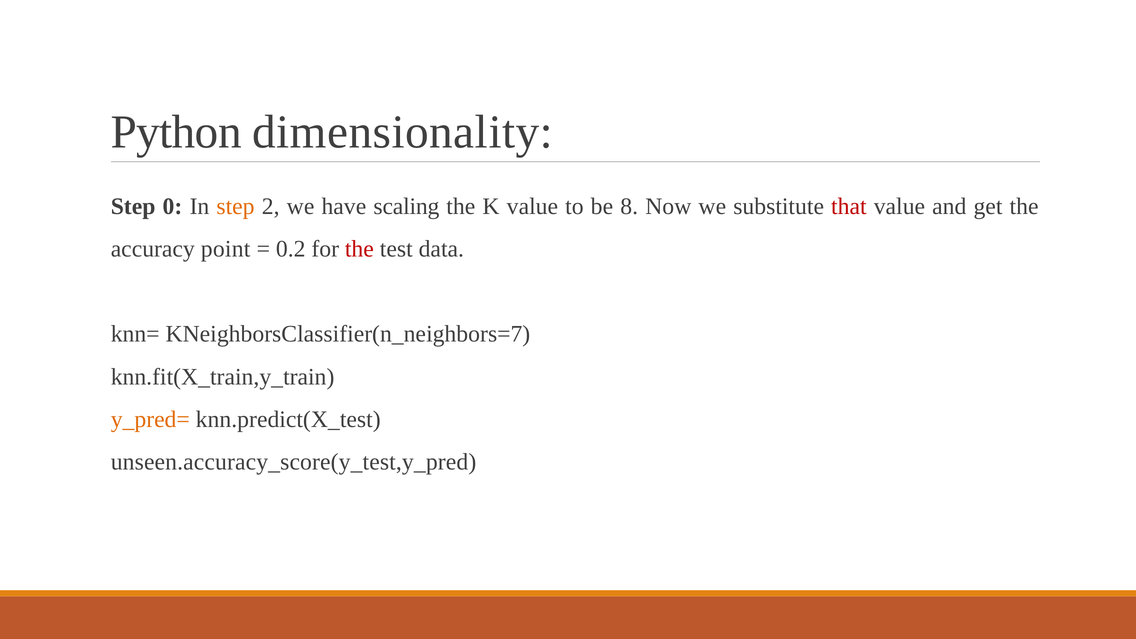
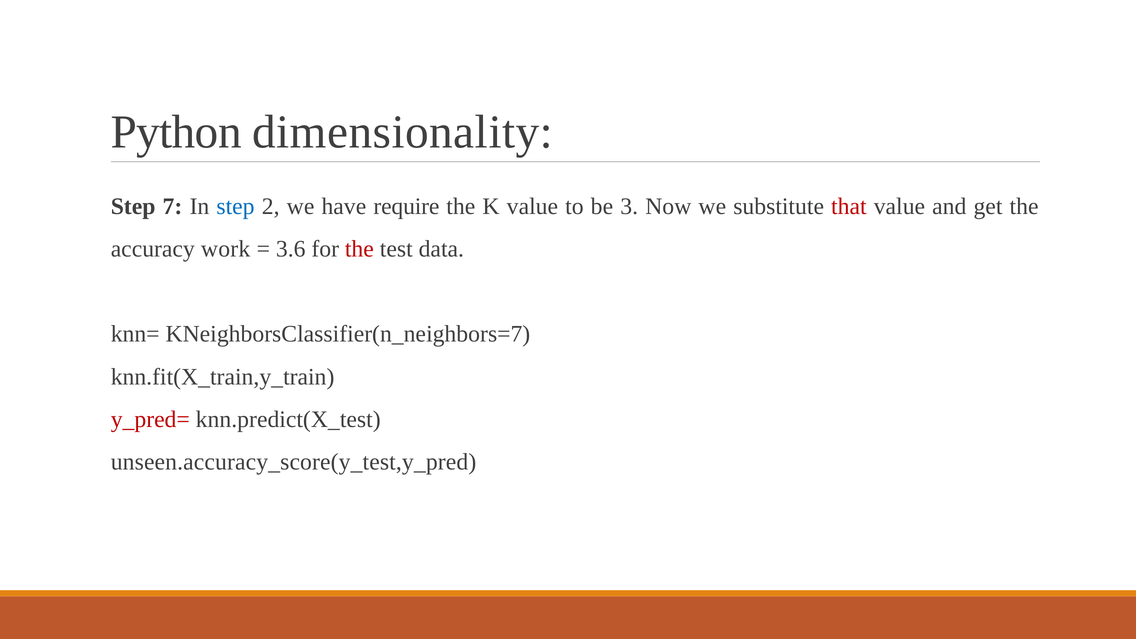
0: 0 -> 7
step at (236, 206) colour: orange -> blue
scaling: scaling -> require
8: 8 -> 3
point: point -> work
0.2: 0.2 -> 3.6
y_pred= colour: orange -> red
